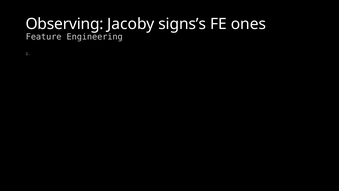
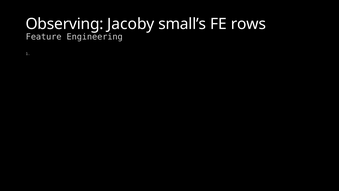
signs’s: signs’s -> small’s
ones: ones -> rows
